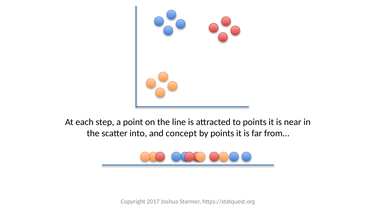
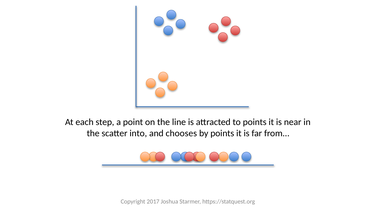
concept: concept -> chooses
